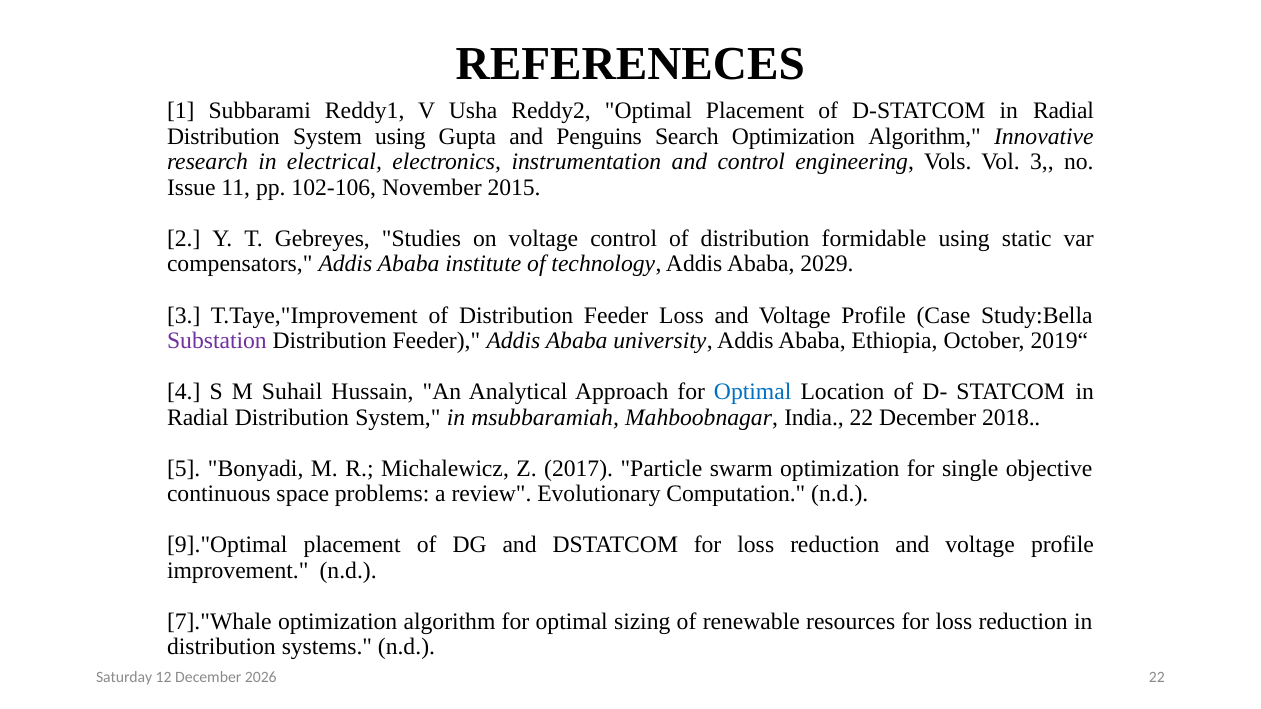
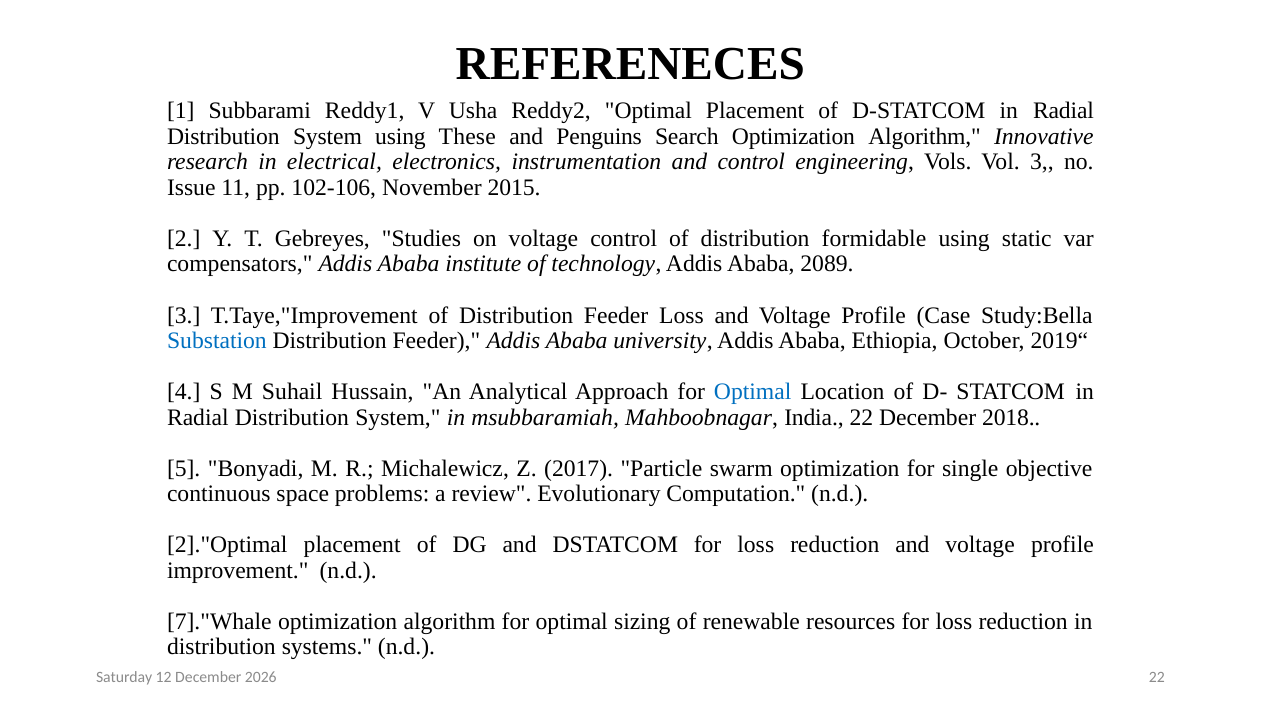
Gupta: Gupta -> These
2029: 2029 -> 2089
Substation colour: purple -> blue
9]."Optimal: 9]."Optimal -> 2]."Optimal
